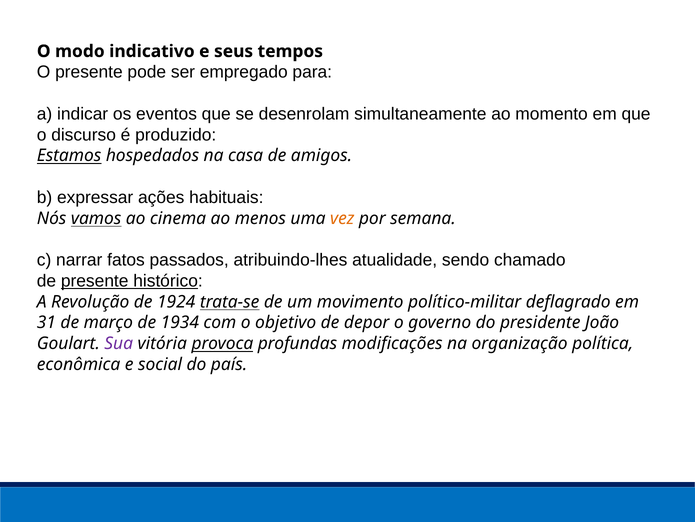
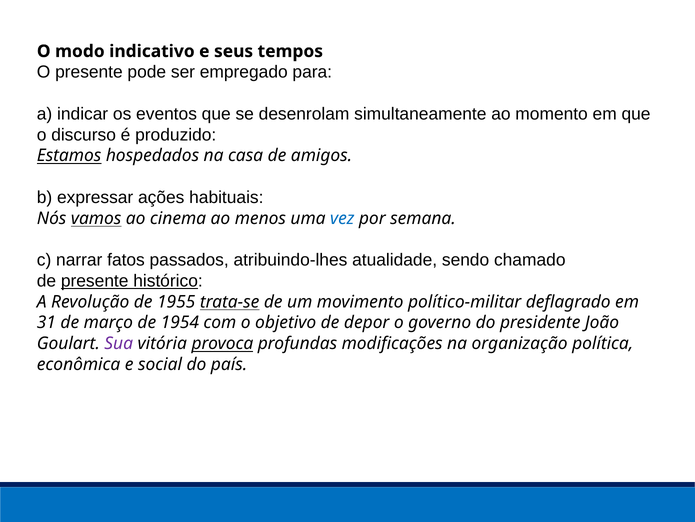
vez colour: orange -> blue
1924: 1924 -> 1955
1934: 1934 -> 1954
